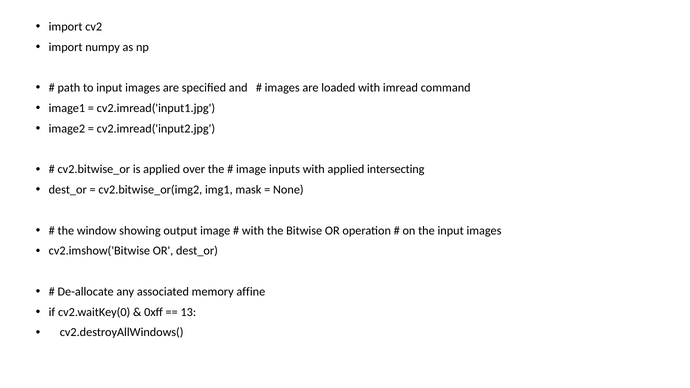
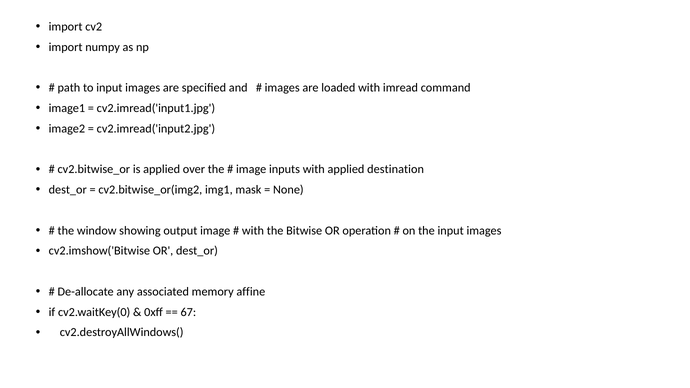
intersecting: intersecting -> destination
13: 13 -> 67
